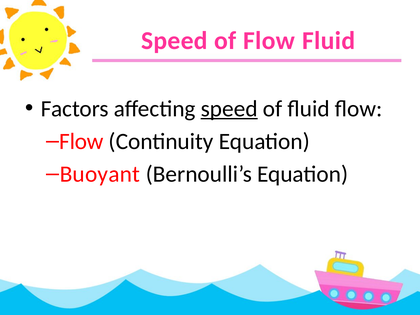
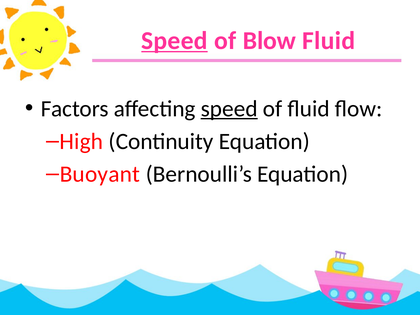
Speed at (174, 41) underline: none -> present
of Flow: Flow -> Blow
Flow at (81, 141): Flow -> High
